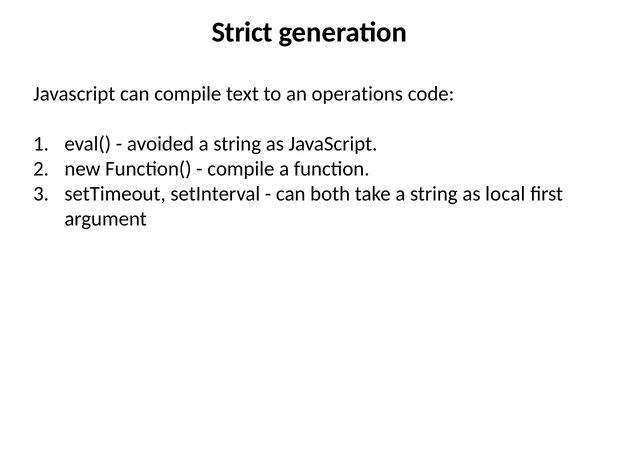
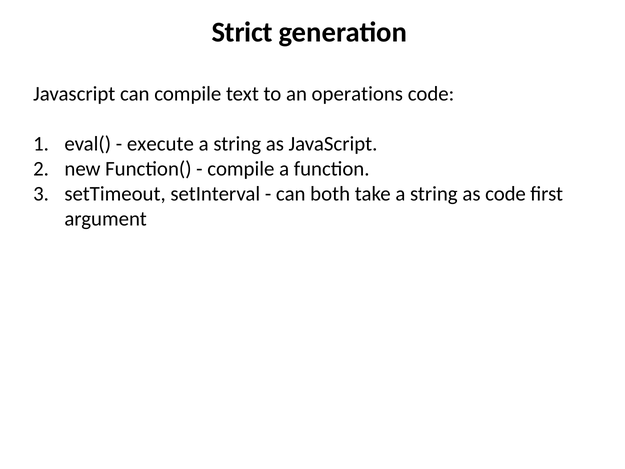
avoided: avoided -> execute
as local: local -> code
